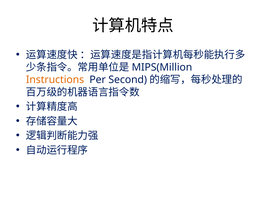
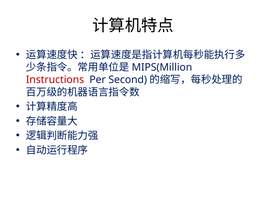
Instructions colour: orange -> red
